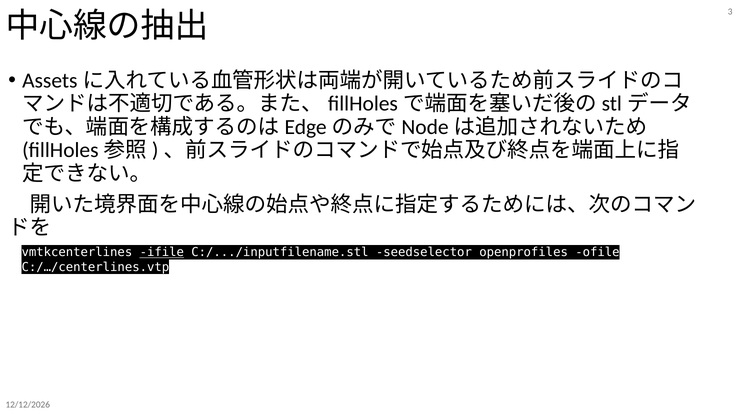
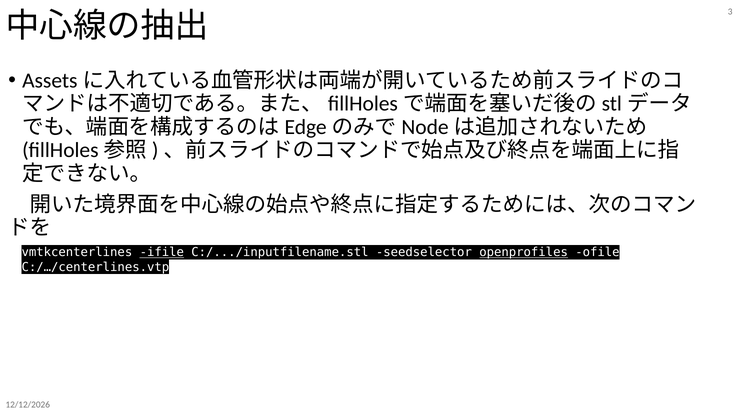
openprofiles underline: none -> present
